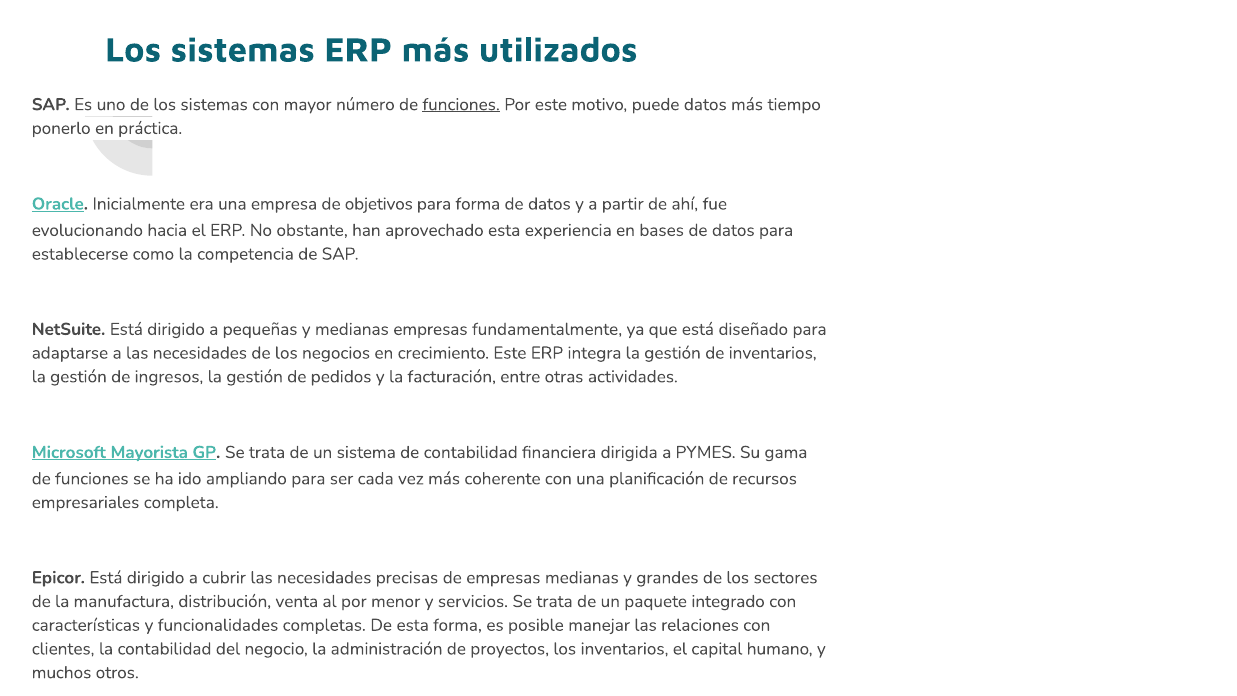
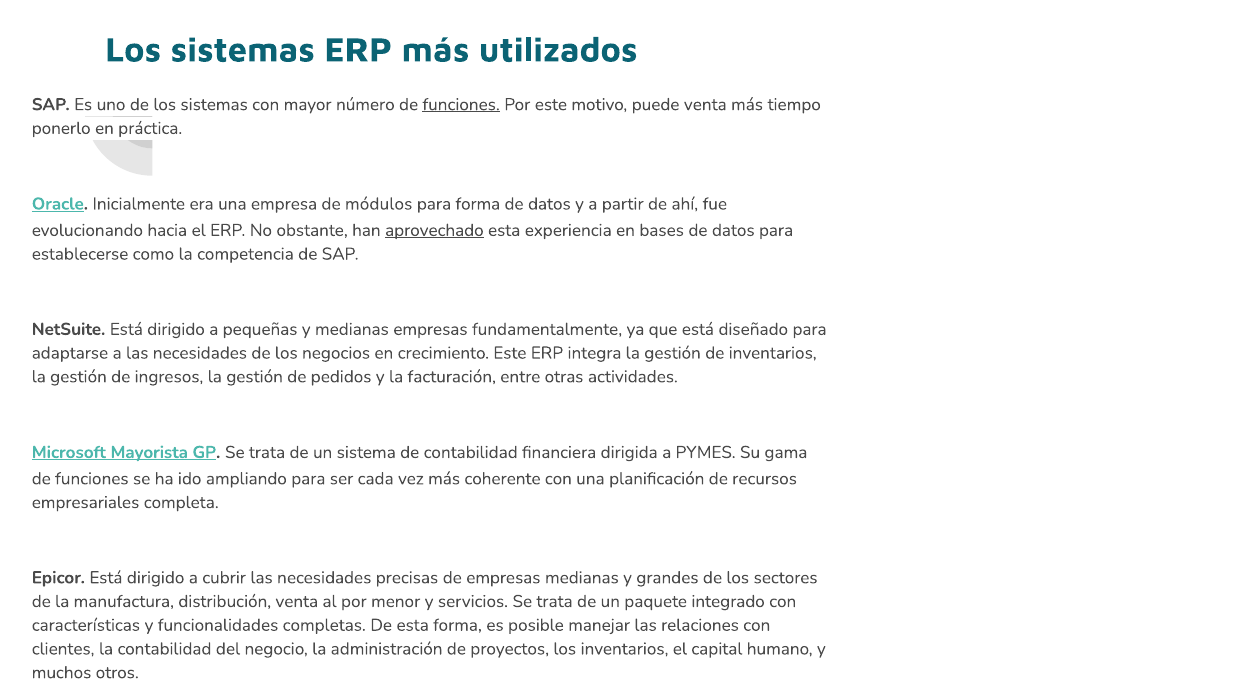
puede datos: datos -> venta
objetivos: objetivos -> módulos
aprovechado underline: none -> present
